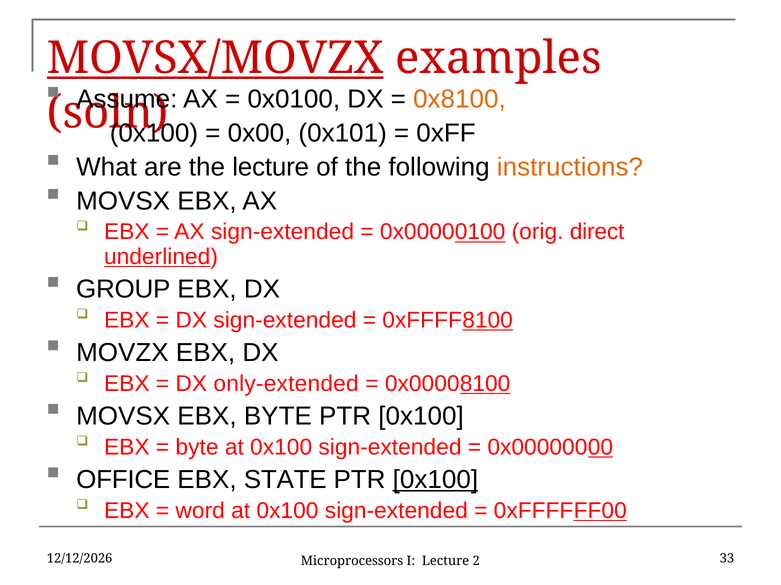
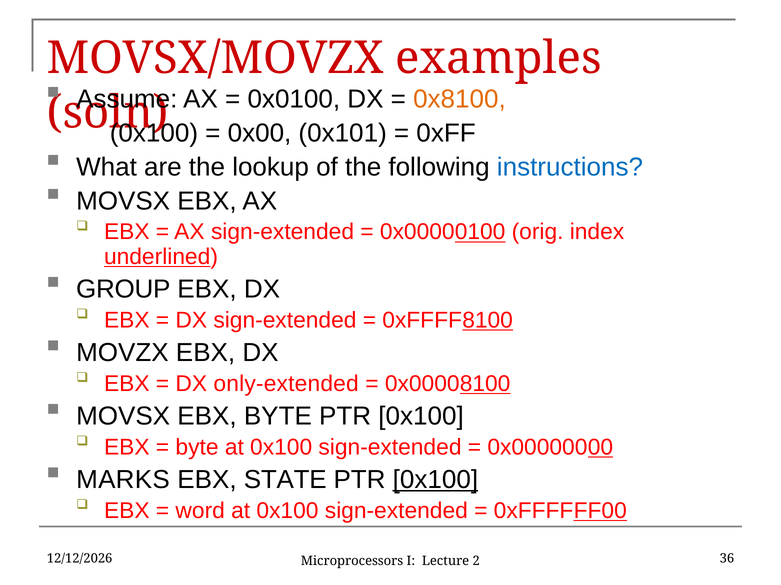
MOVSX/MOVZX underline: present -> none
the lecture: lecture -> lookup
instructions colour: orange -> blue
direct: direct -> index
OFFICE: OFFICE -> MARKS
33: 33 -> 36
